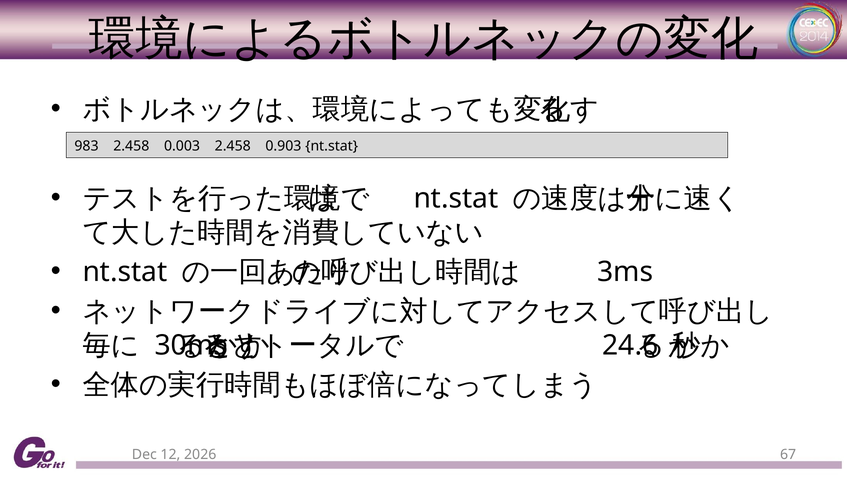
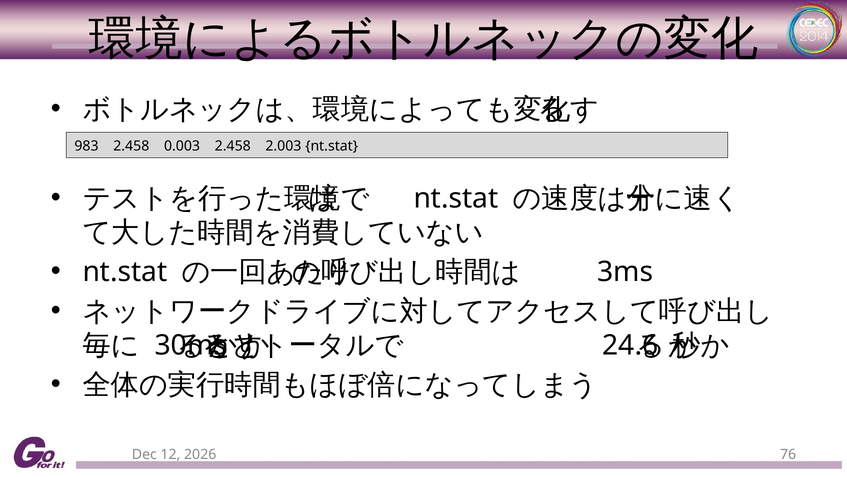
0.903: 0.903 -> 2.003
67: 67 -> 76
